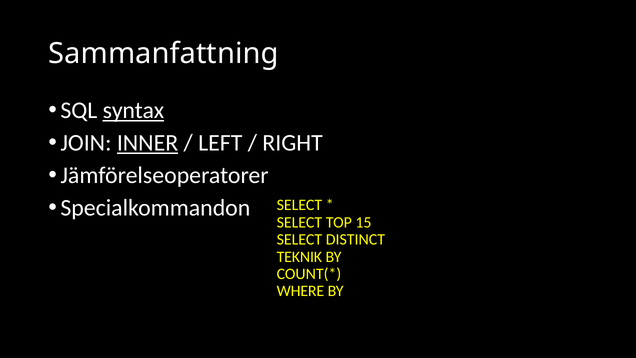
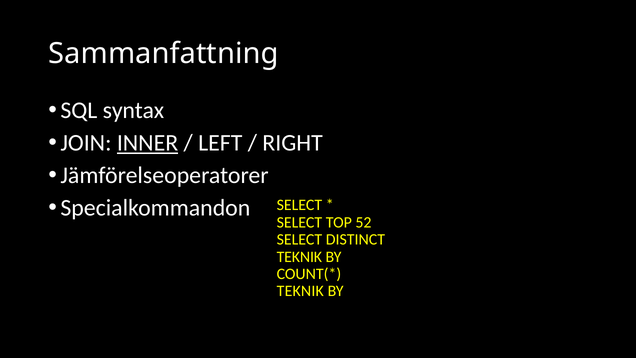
syntax underline: present -> none
15: 15 -> 52
WHERE at (300, 291): WHERE -> TEKNIK
